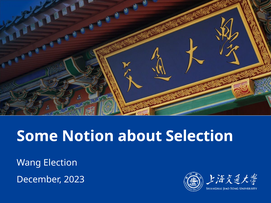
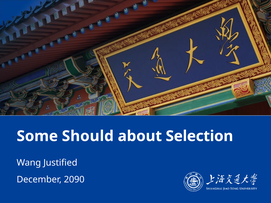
Notion: Notion -> Should
Election: Election -> Justified
2023: 2023 -> 2090
